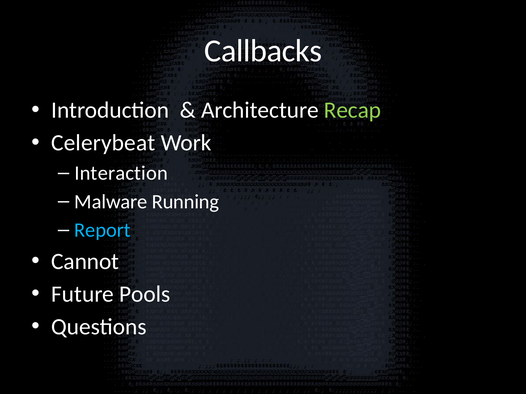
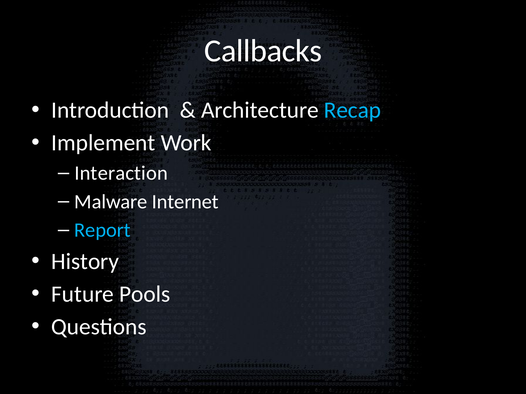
Recap colour: light green -> light blue
Celerybeat: Celerybeat -> Implement
Running: Running -> Internet
Cannot: Cannot -> History
